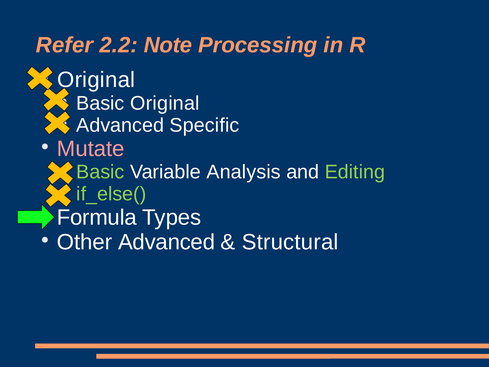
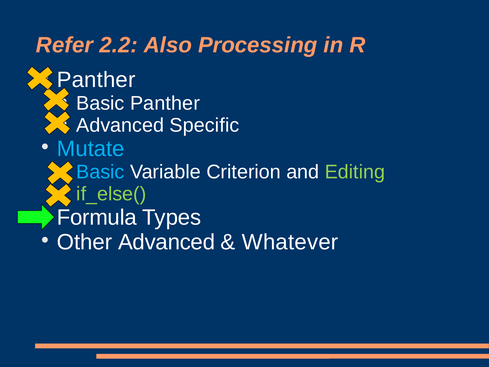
Note: Note -> Also
Original at (96, 80): Original -> Panther
Basic Original: Original -> Panther
Mutate colour: pink -> light blue
Basic at (100, 172) colour: light green -> light blue
Analysis: Analysis -> Criterion
Structural: Structural -> Whatever
